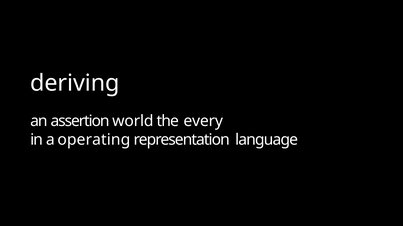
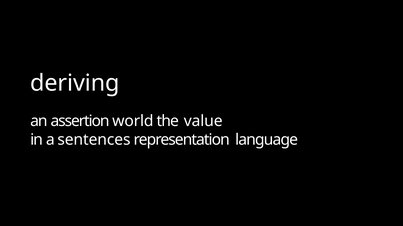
every: every -> value
operating: operating -> sentences
